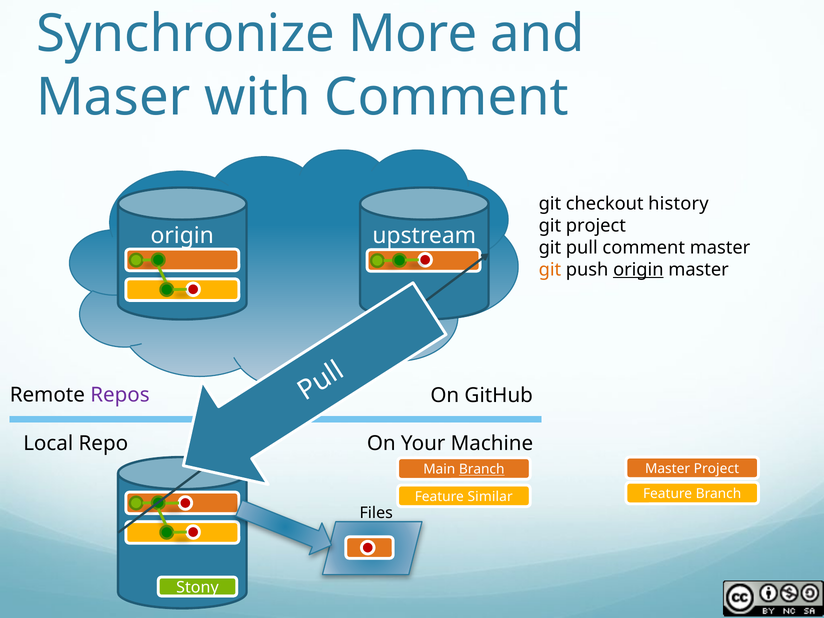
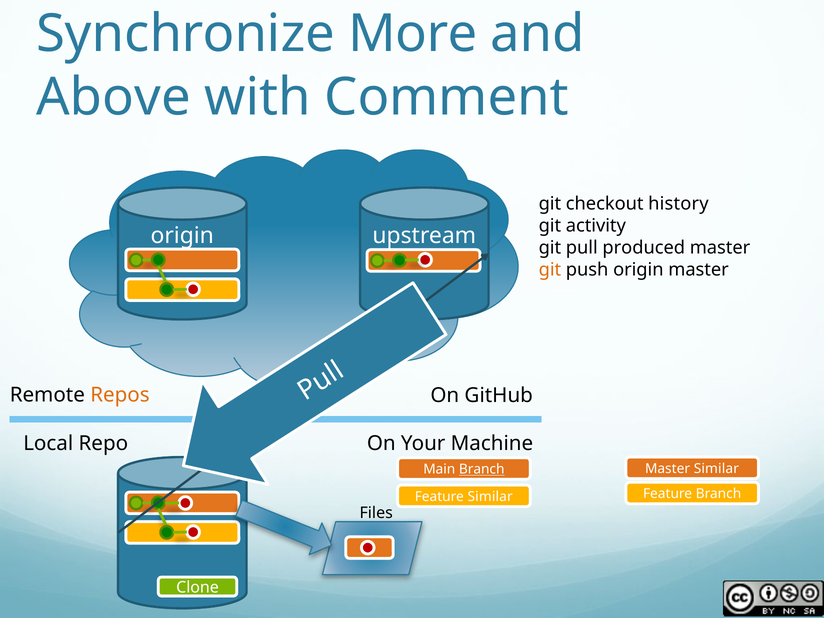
Maser: Maser -> Above
git project: project -> activity
pull comment: comment -> produced
origin at (638, 270) underline: present -> none
Repos colour: purple -> orange
Master Project: Project -> Similar
Stony: Stony -> Clone
